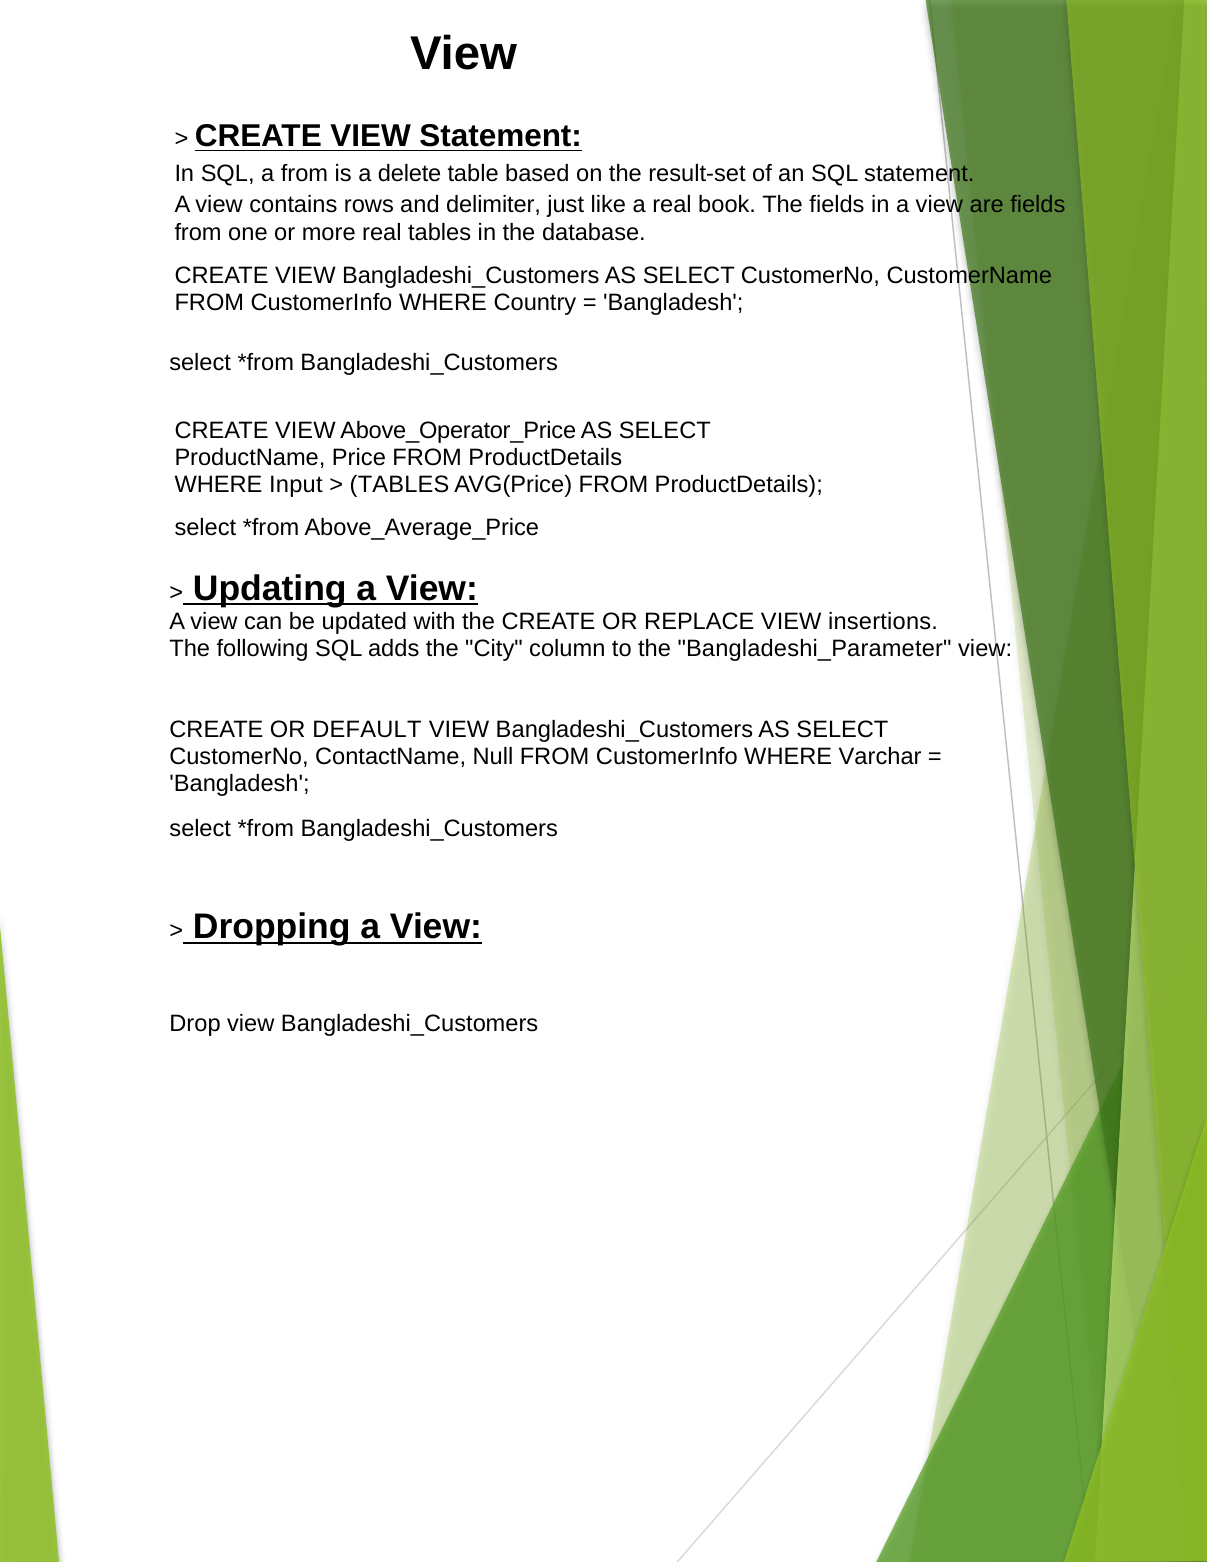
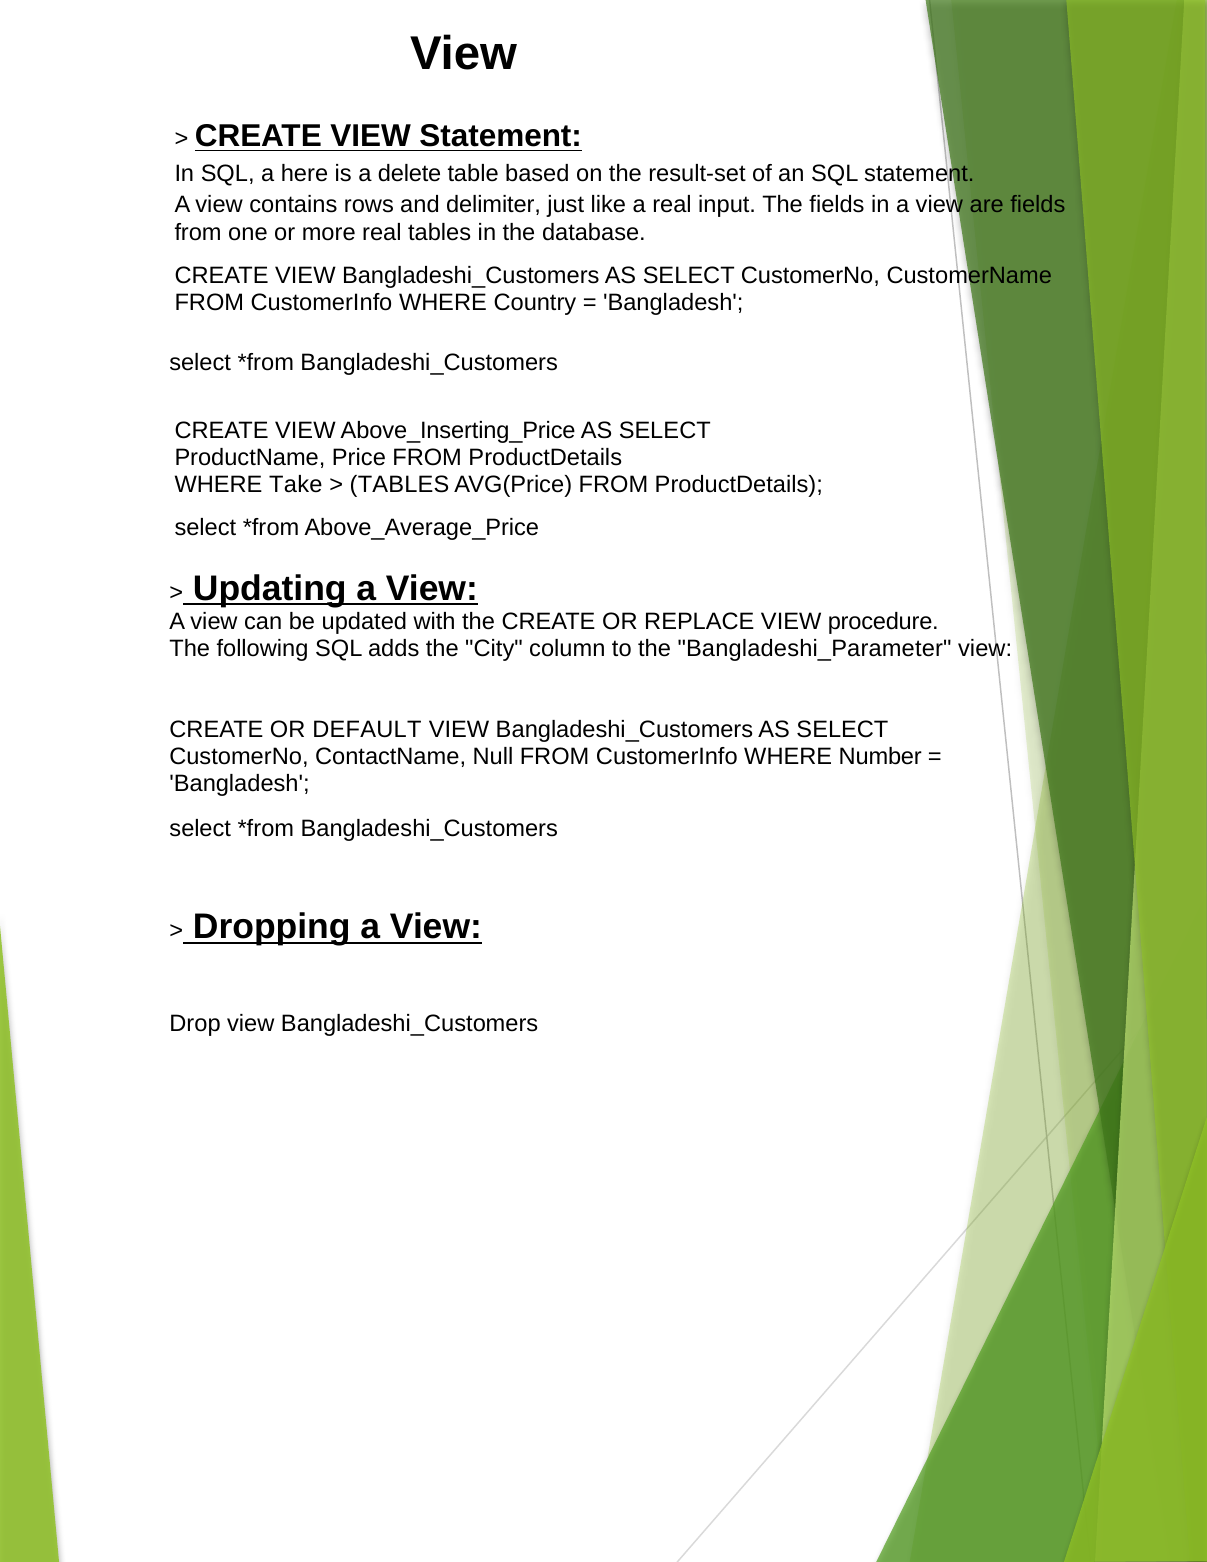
a from: from -> here
book: book -> input
Above_Operator_Price: Above_Operator_Price -> Above_Inserting_Price
Input: Input -> Take
insertions: insertions -> procedure
Varchar: Varchar -> Number
